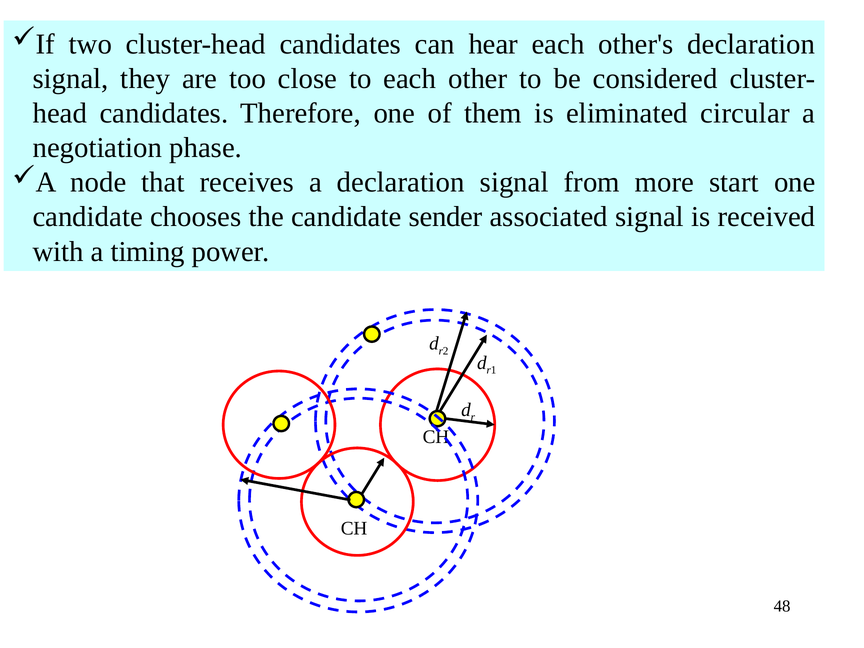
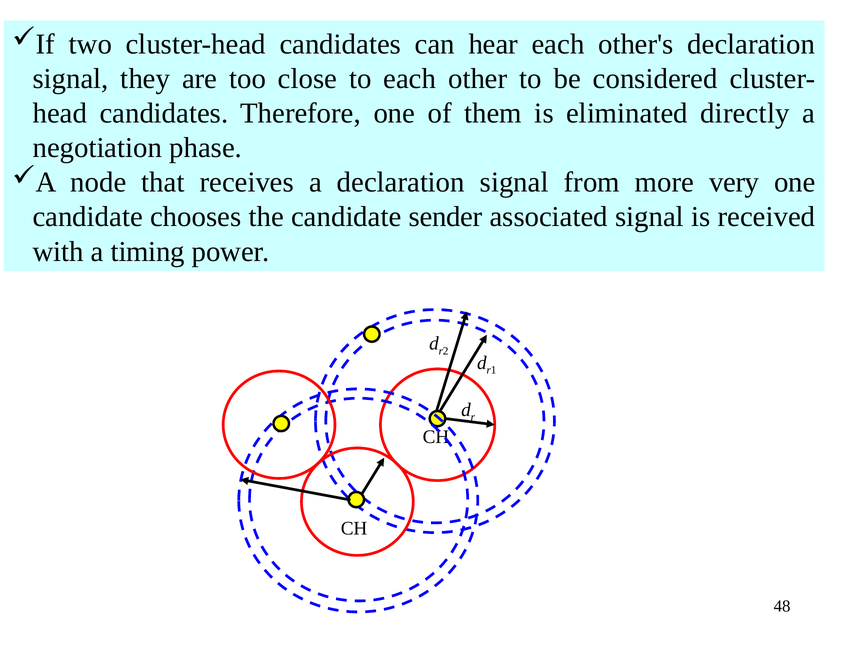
circular: circular -> directly
start: start -> very
